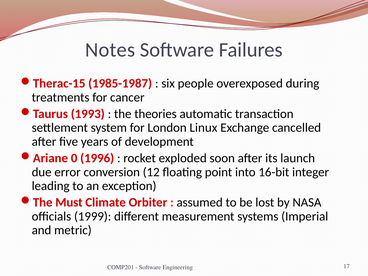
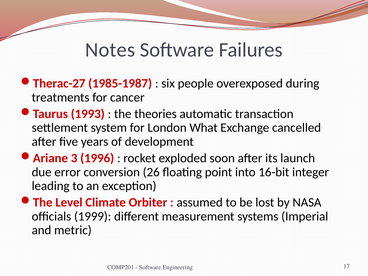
Therac-15: Therac-15 -> Therac-27
Linux: Linux -> What
0: 0 -> 3
12: 12 -> 26
Must: Must -> Level
